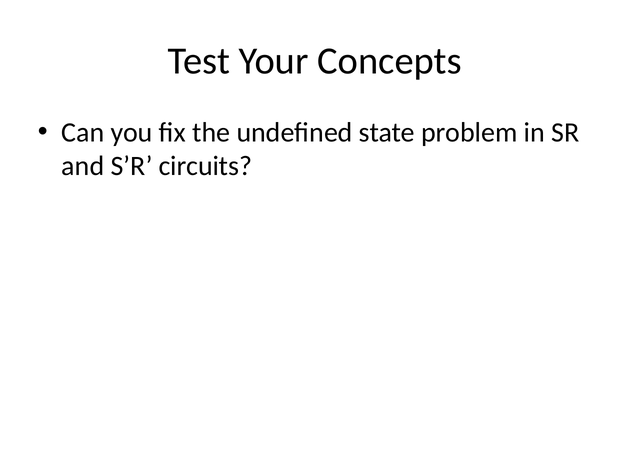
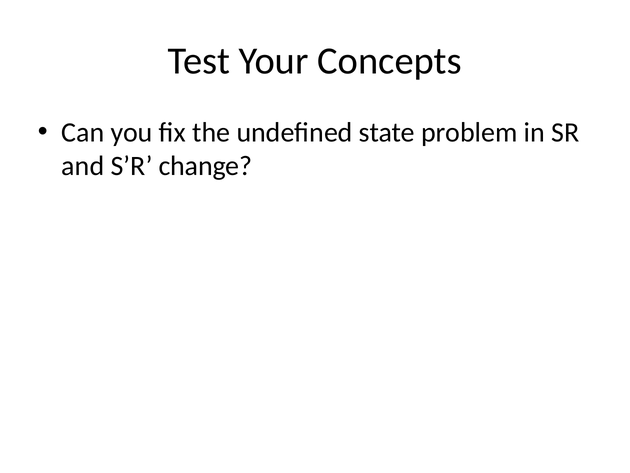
circuits: circuits -> change
